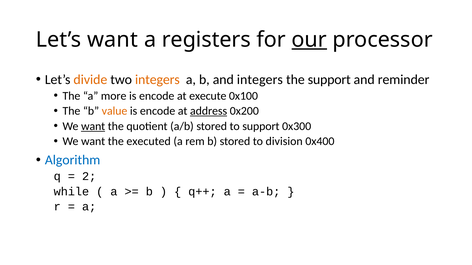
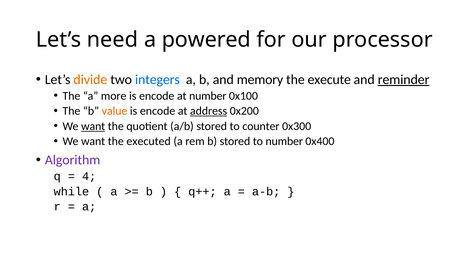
Let’s want: want -> need
registers: registers -> powered
our underline: present -> none
integers at (157, 80) colour: orange -> blue
and integers: integers -> memory
the support: support -> execute
reminder underline: none -> present
at execute: execute -> number
to support: support -> counter
to division: division -> number
Algorithm colour: blue -> purple
2: 2 -> 4
